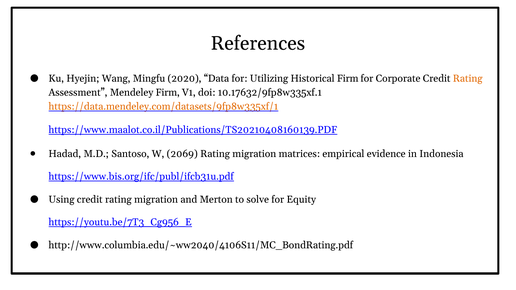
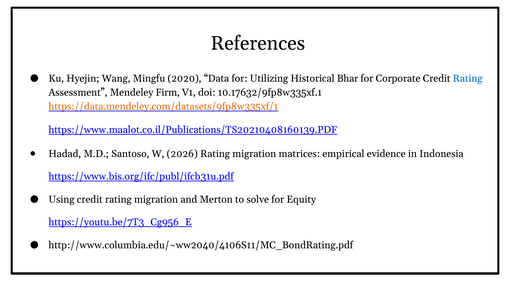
Historical Firm: Firm -> Bhar
Rating at (468, 79) colour: orange -> blue
2069: 2069 -> 2026
